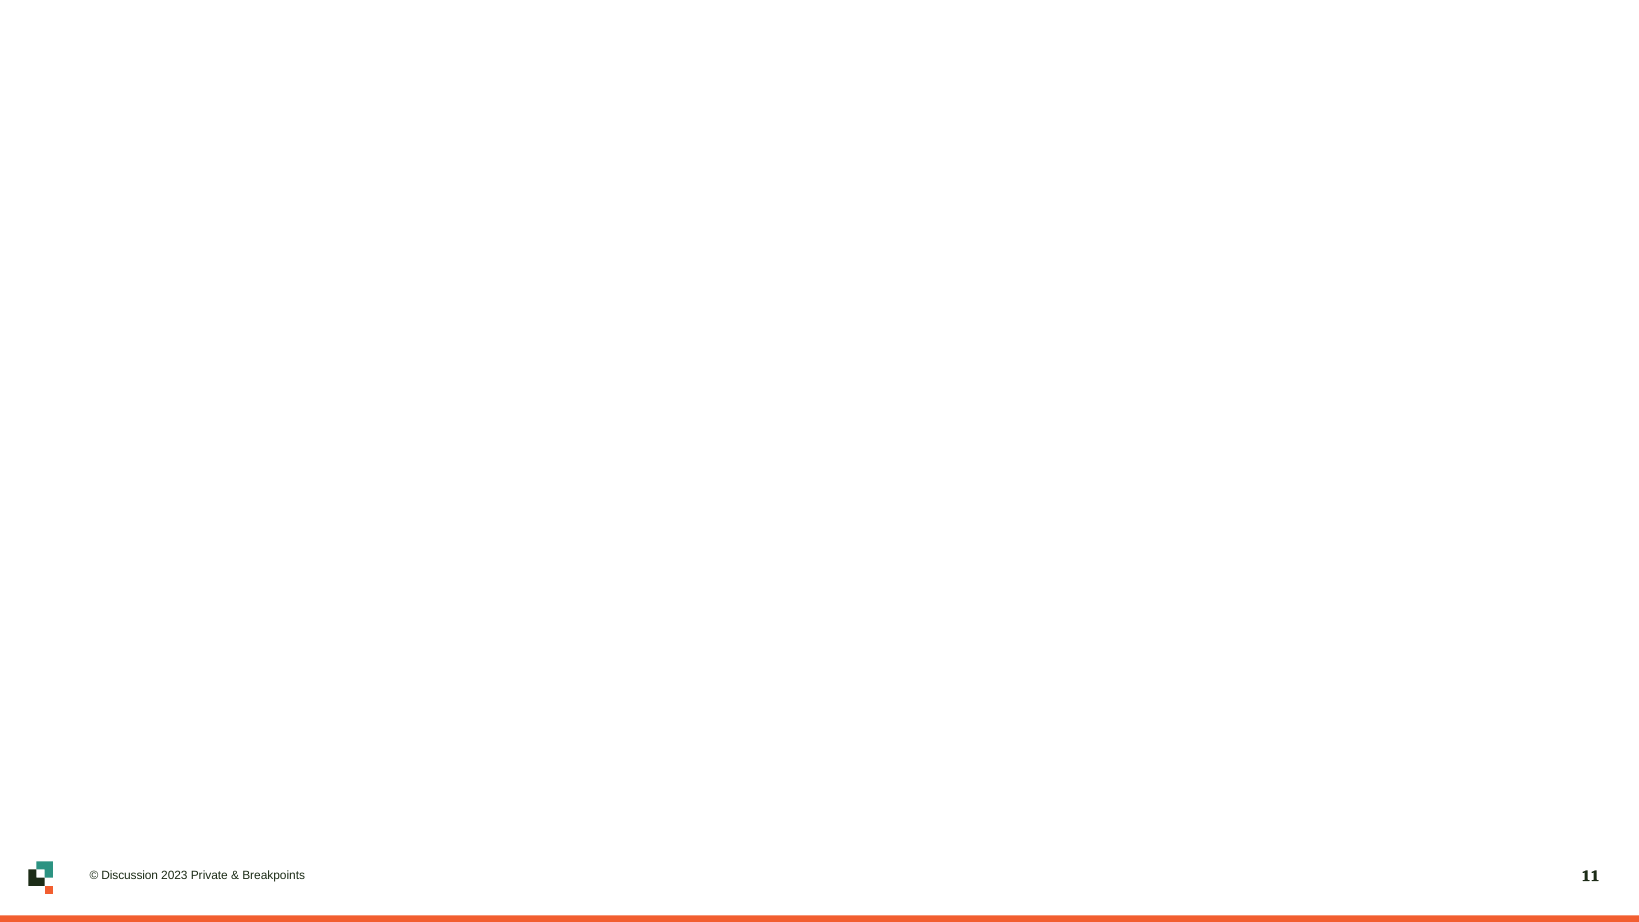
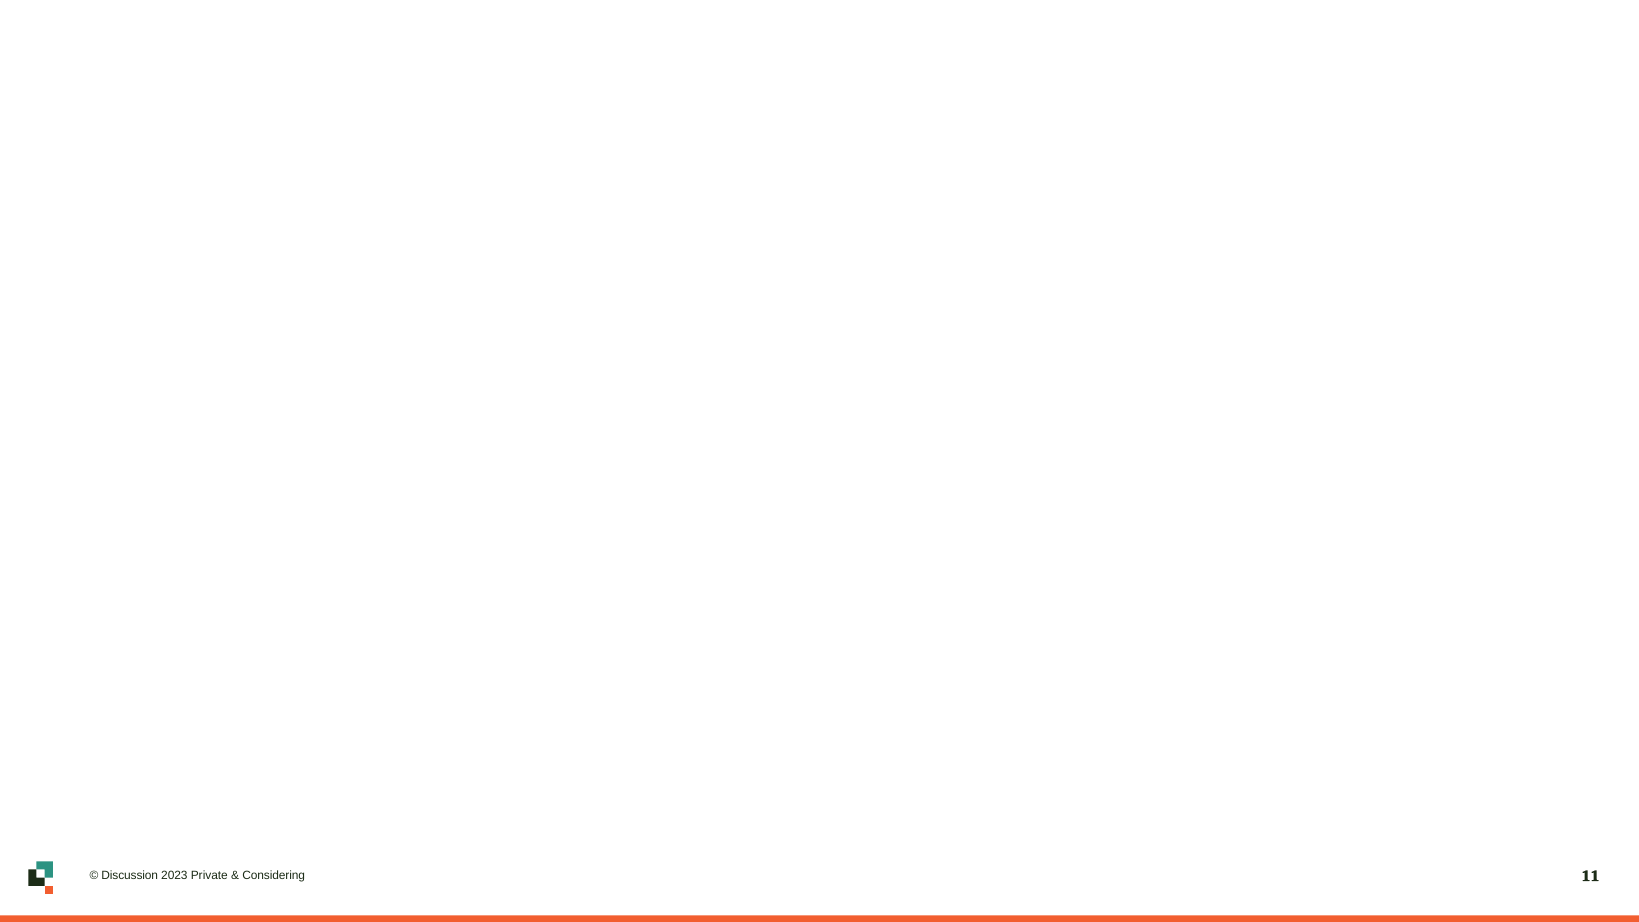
Breakpoints: Breakpoints -> Considering
